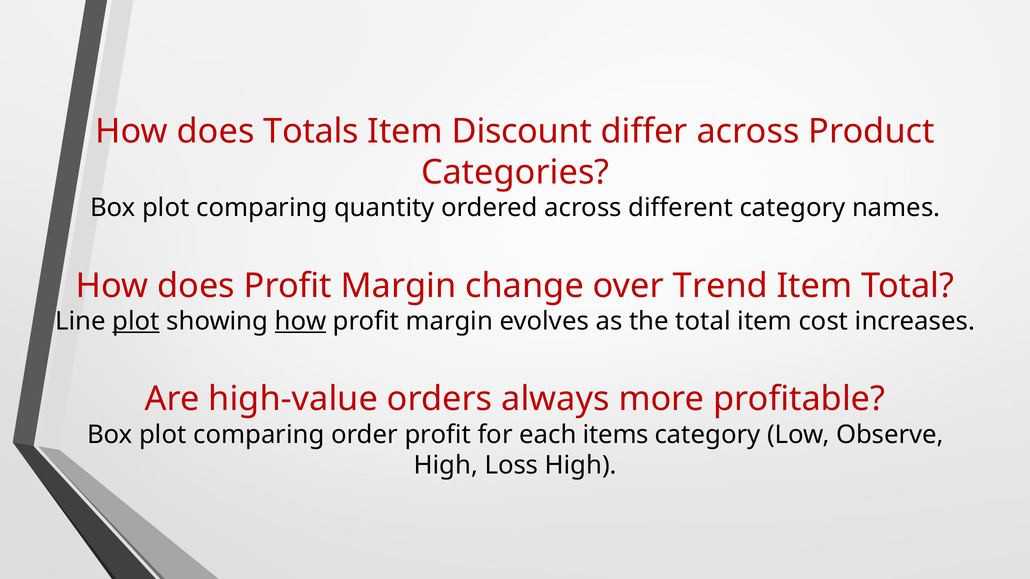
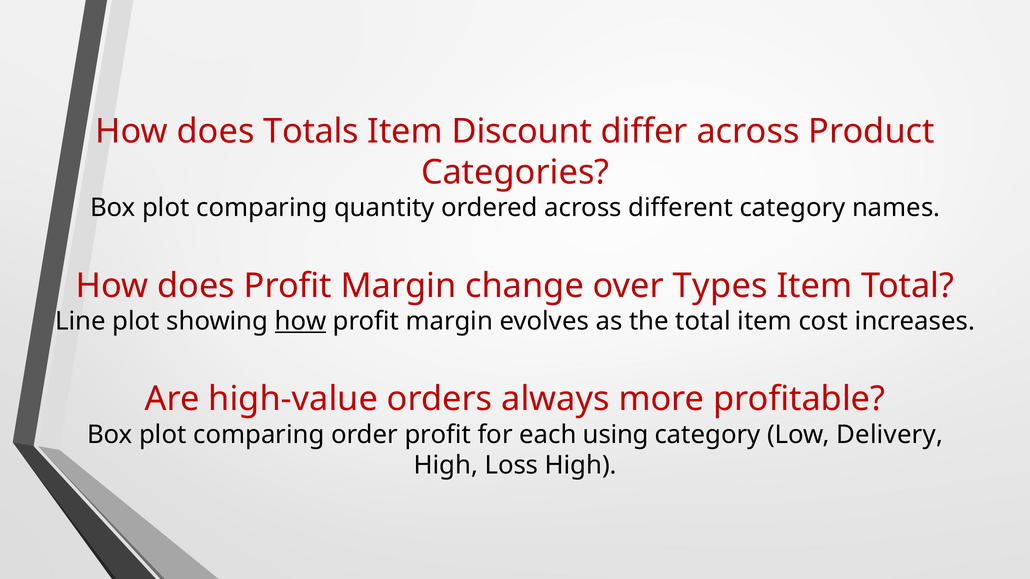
Trend: Trend -> Types
plot at (136, 321) underline: present -> none
items: items -> using
Observe: Observe -> Delivery
